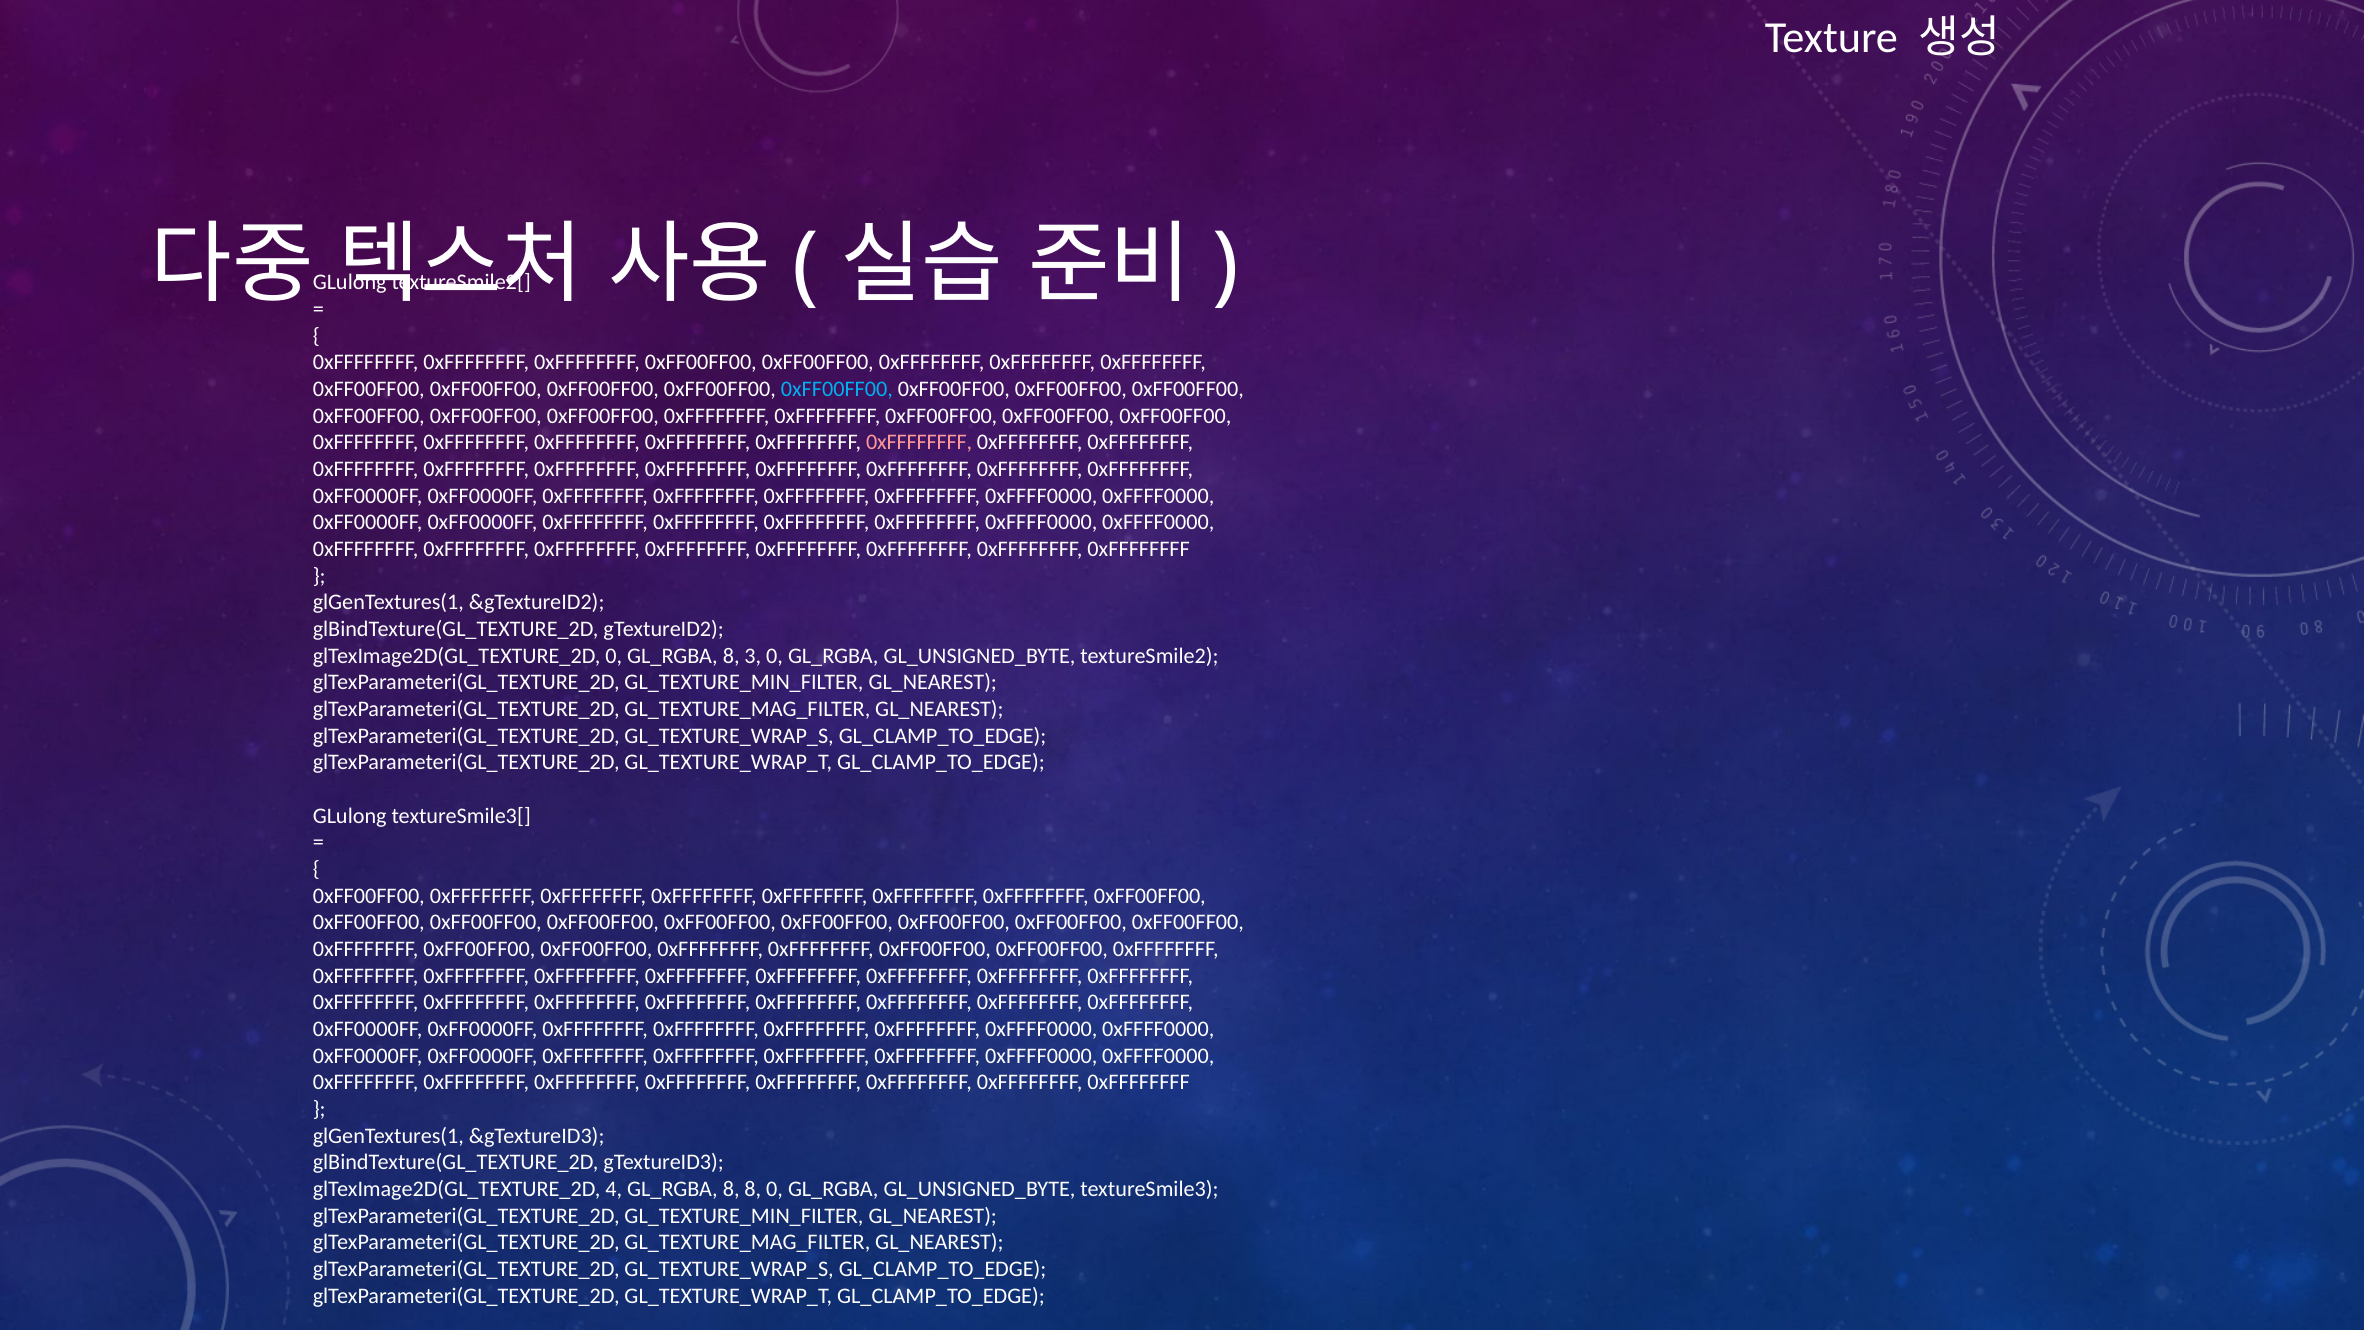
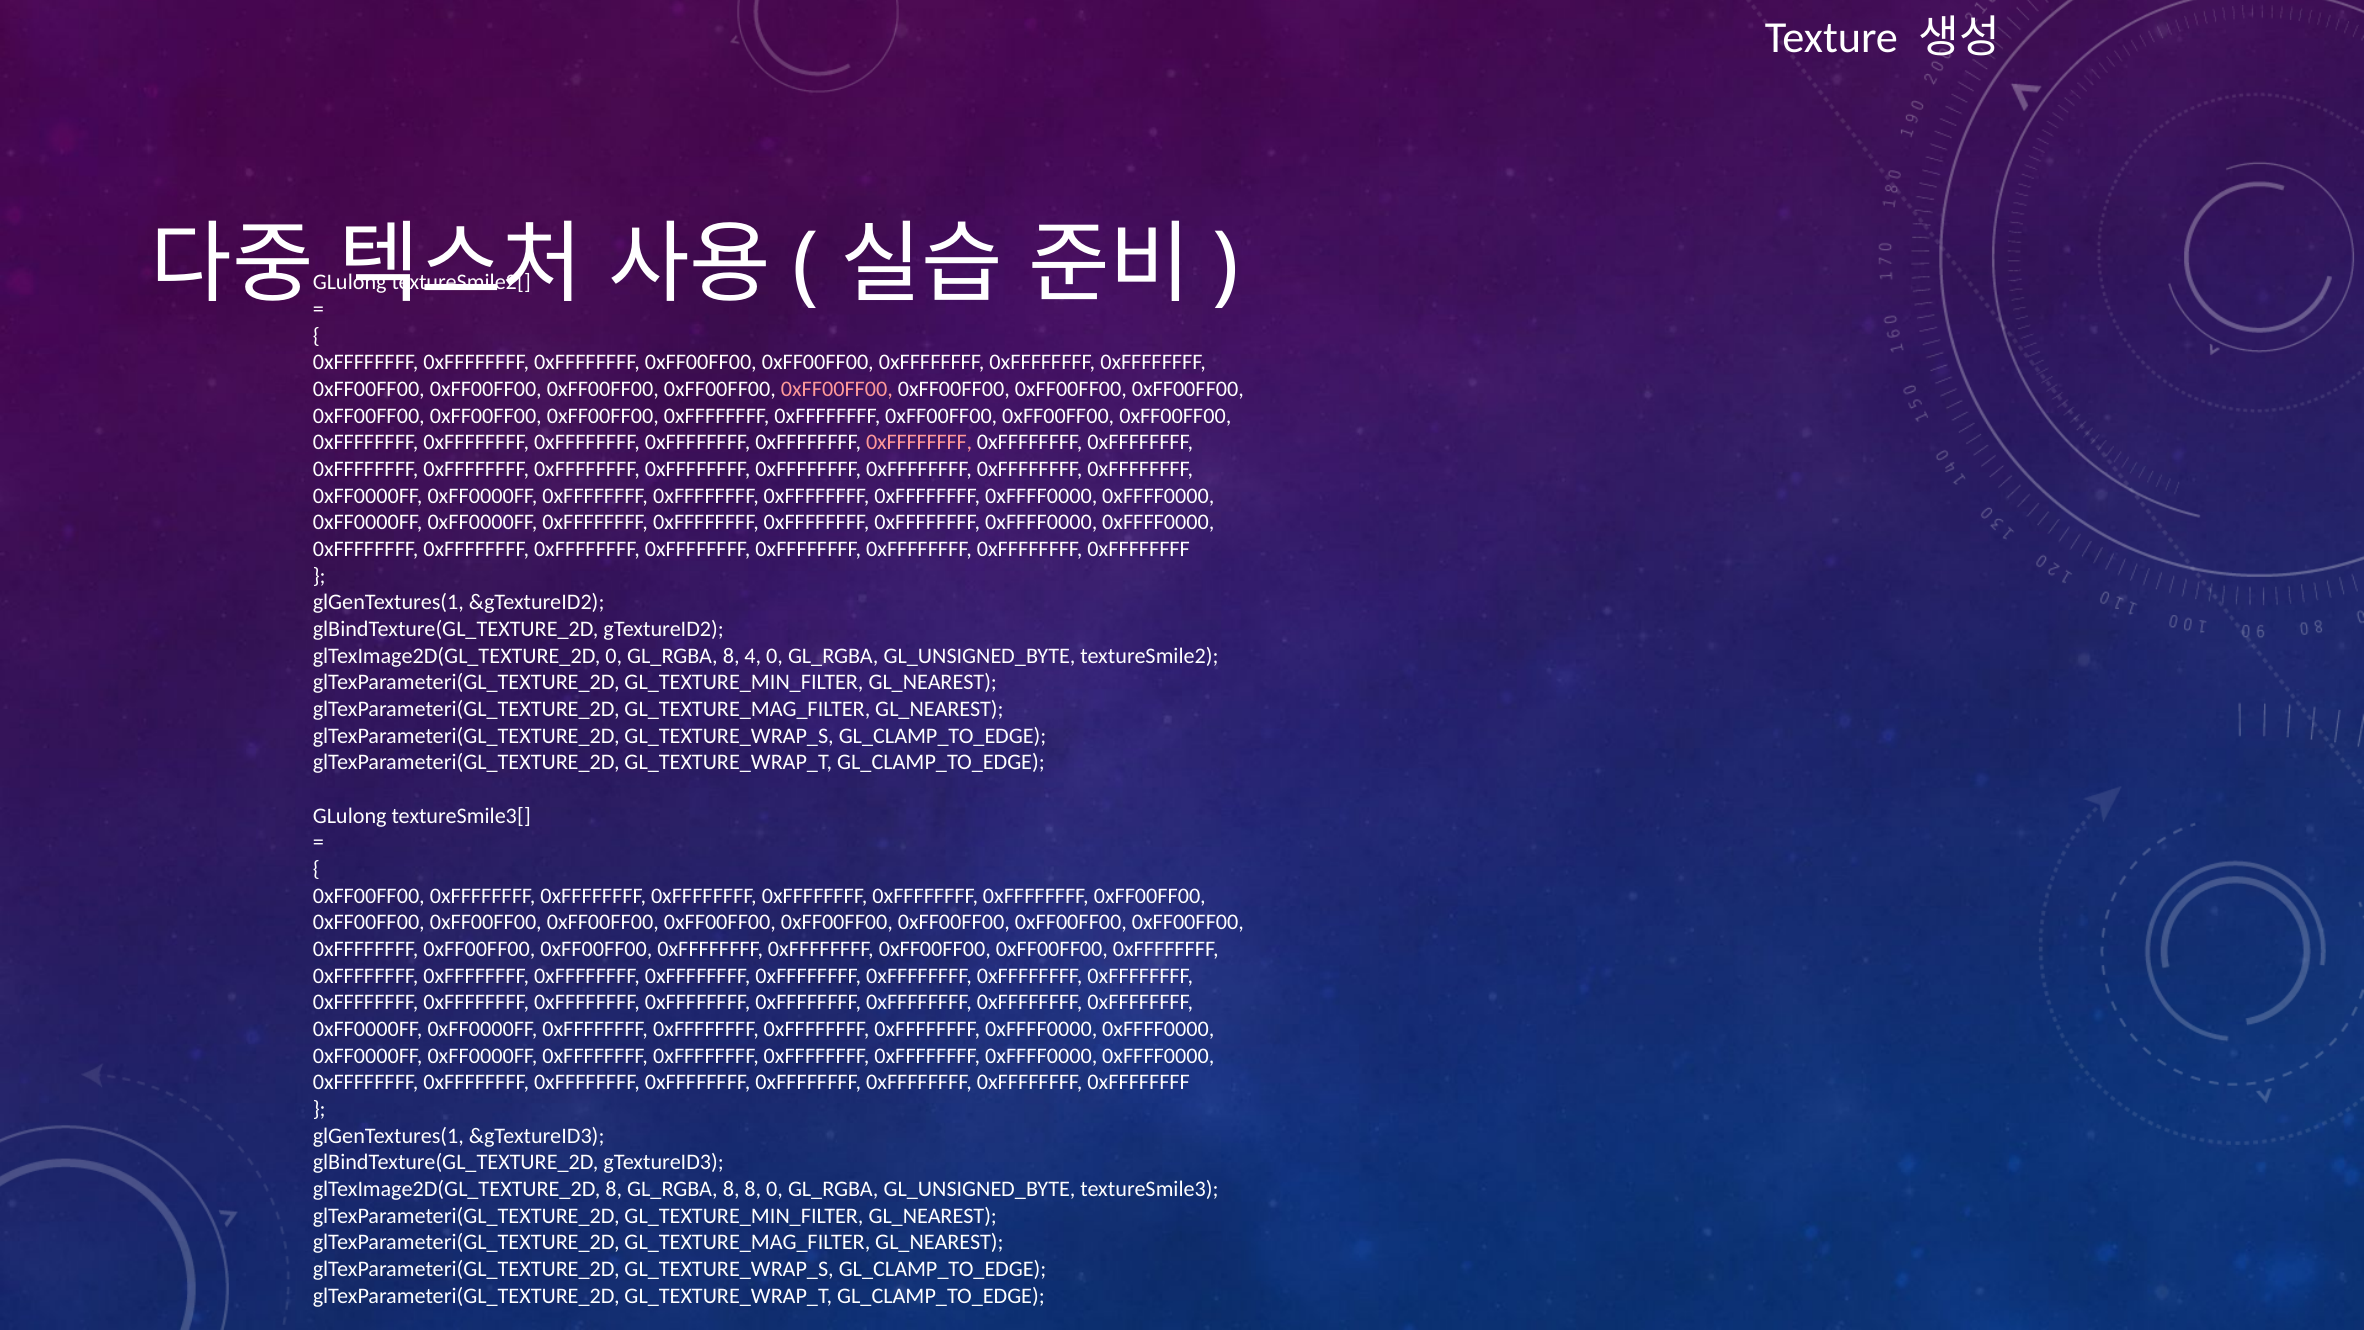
0xFF00FF00 at (837, 389) colour: light blue -> pink
3: 3 -> 4
glTexImage2D(GL_TEXTURE_2D 4: 4 -> 8
